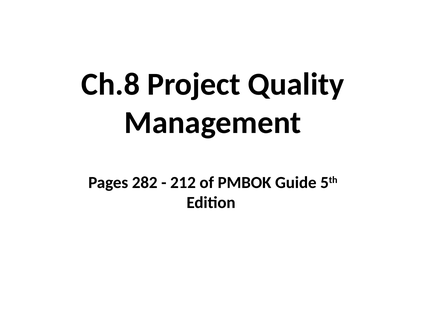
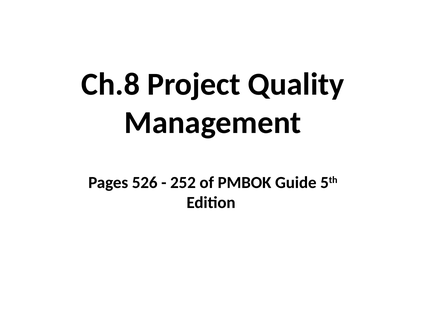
282: 282 -> 526
212: 212 -> 252
